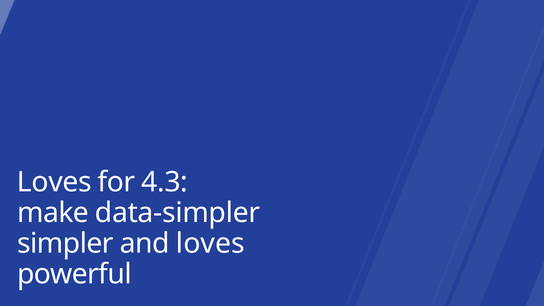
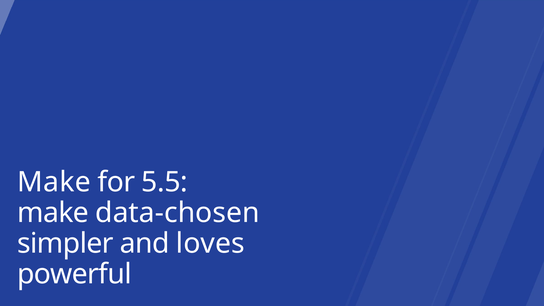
Loves at (54, 182): Loves -> Make
4.3: 4.3 -> 5.5
data-simpler: data-simpler -> data-chosen
